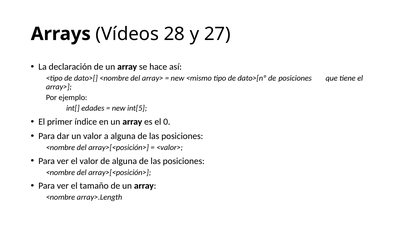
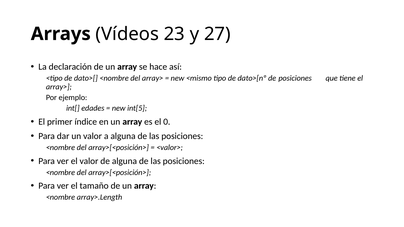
28: 28 -> 23
